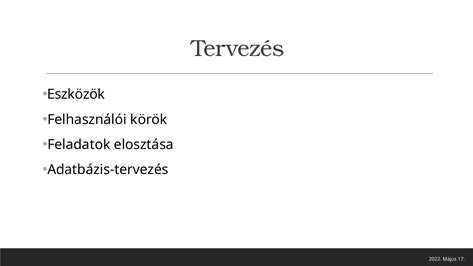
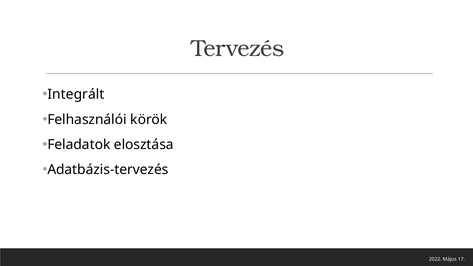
Eszközök: Eszközök -> Integrált
